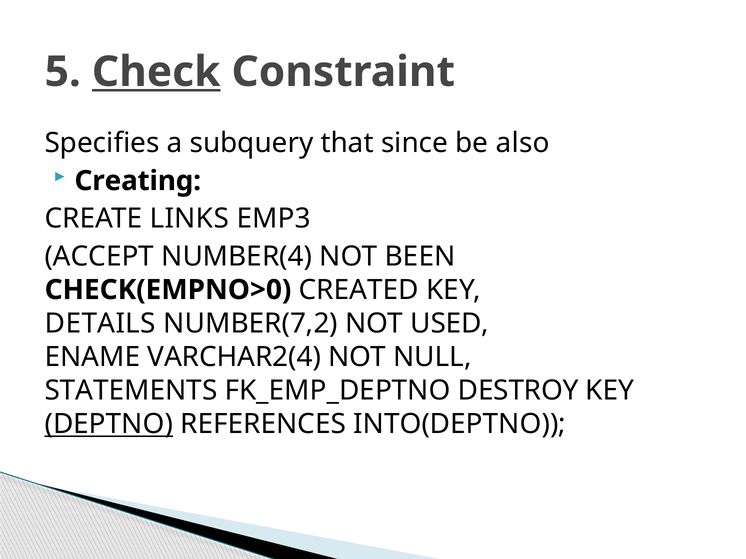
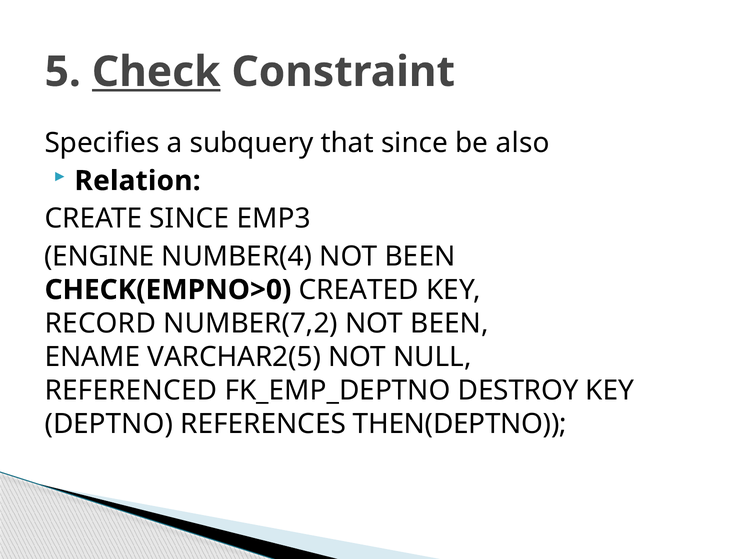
Creating: Creating -> Relation
CREATE LINKS: LINKS -> SINCE
ACCEPT: ACCEPT -> ENGINE
DETAILS: DETAILS -> RECORD
NUMBER(7,2 NOT USED: USED -> BEEN
VARCHAR2(4: VARCHAR2(4 -> VARCHAR2(5
STATEMENTS: STATEMENTS -> REFERENCED
DEPTNO underline: present -> none
INTO(DEPTNO: INTO(DEPTNO -> THEN(DEPTNO
